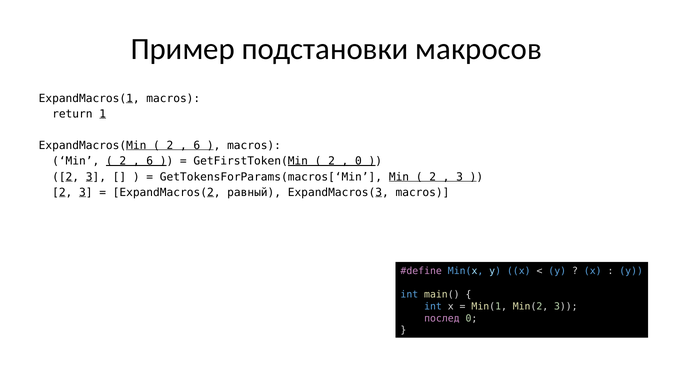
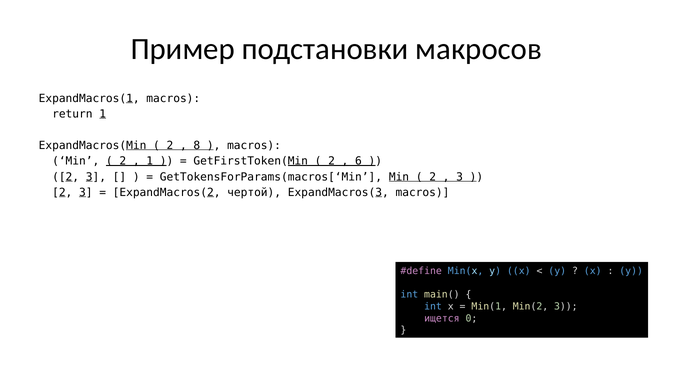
6 at (197, 145): 6 -> 8
6 at (150, 161): 6 -> 1
0 at (358, 161): 0 -> 6
равный: равный -> чертой
послед: послед -> ищется
